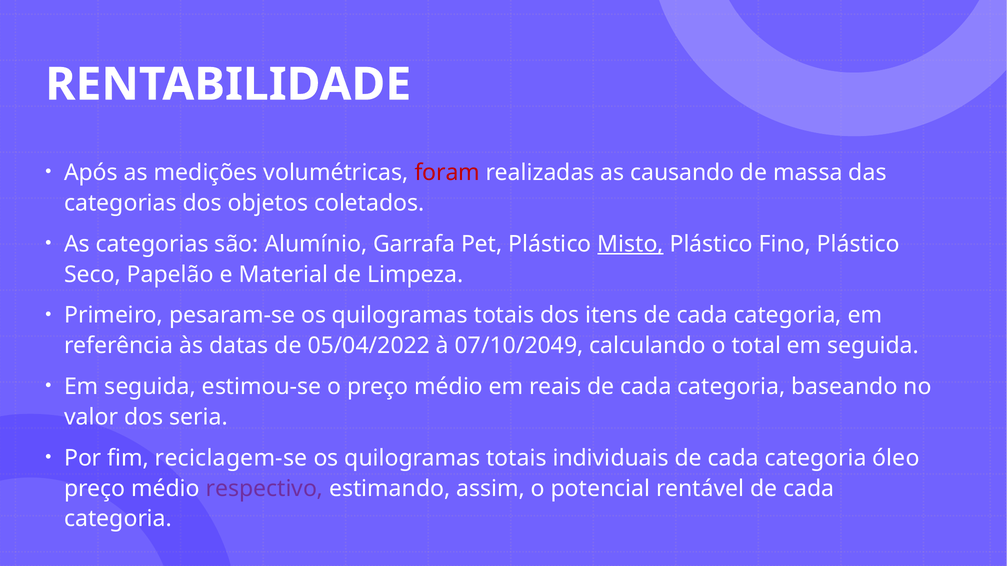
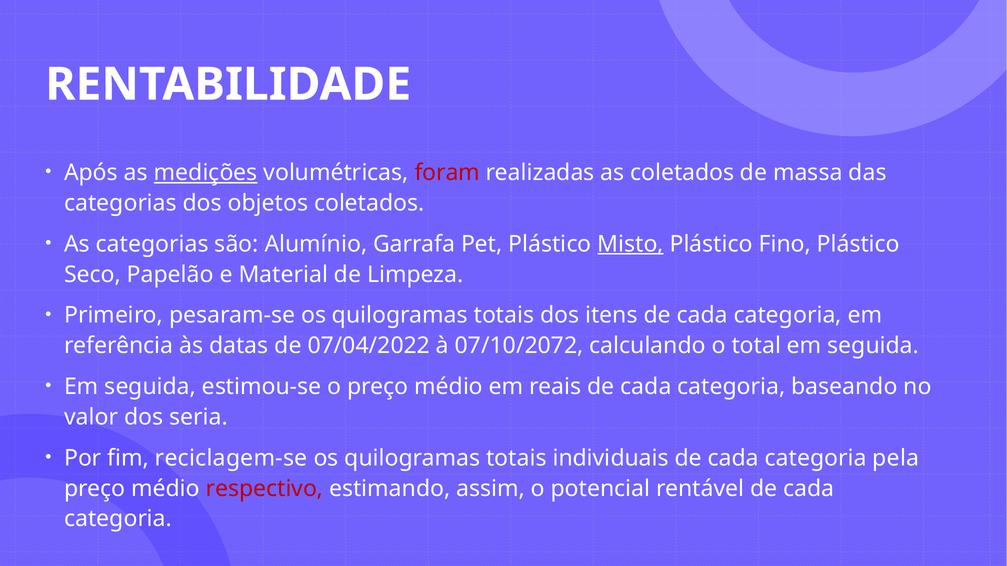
medições underline: none -> present
as causando: causando -> coletados
05/04/2022: 05/04/2022 -> 07/04/2022
07/10/2049: 07/10/2049 -> 07/10/2072
óleo: óleo -> pela
respectivo colour: purple -> red
